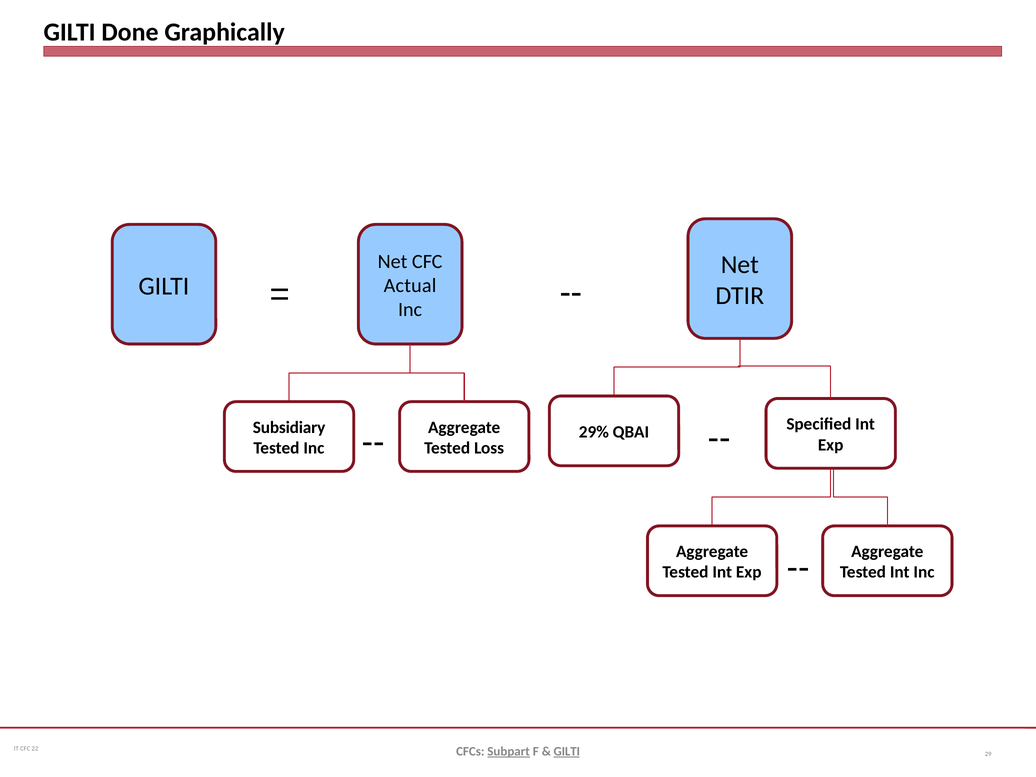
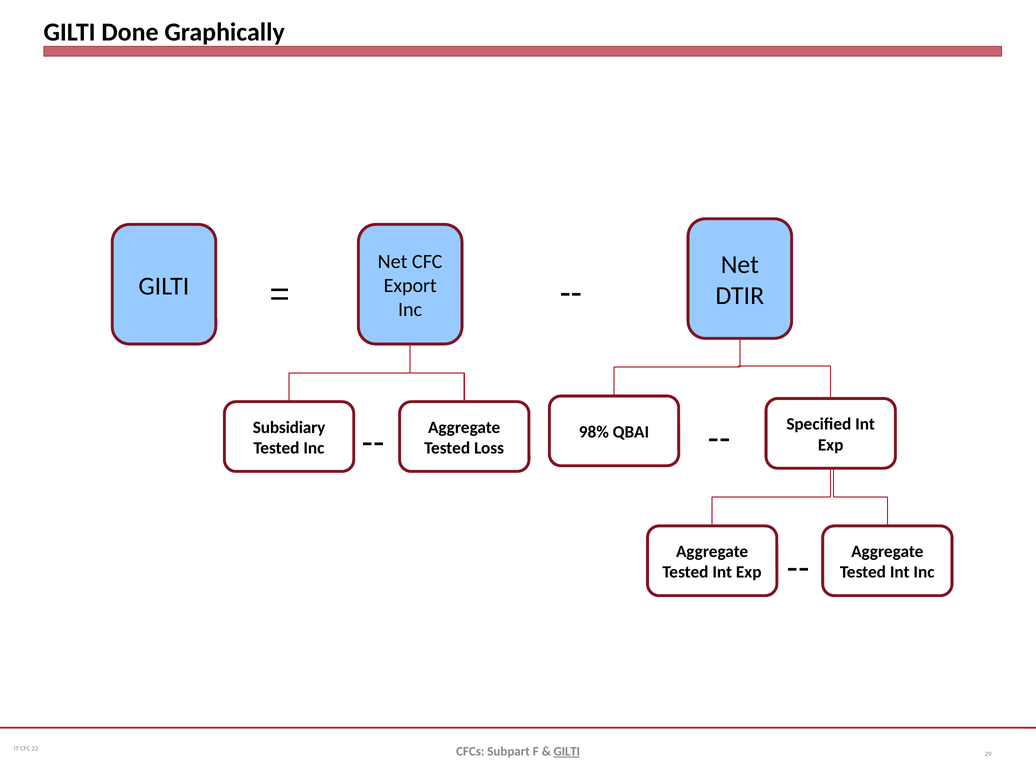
Actual: Actual -> Export
29%: 29% -> 98%
Subpart underline: present -> none
